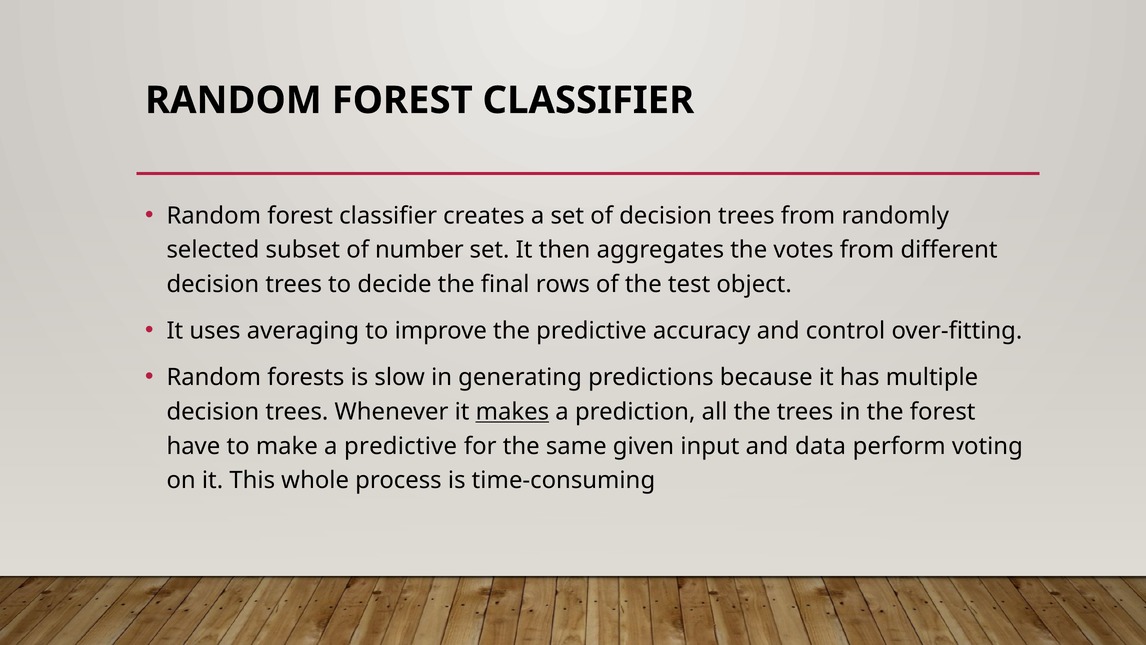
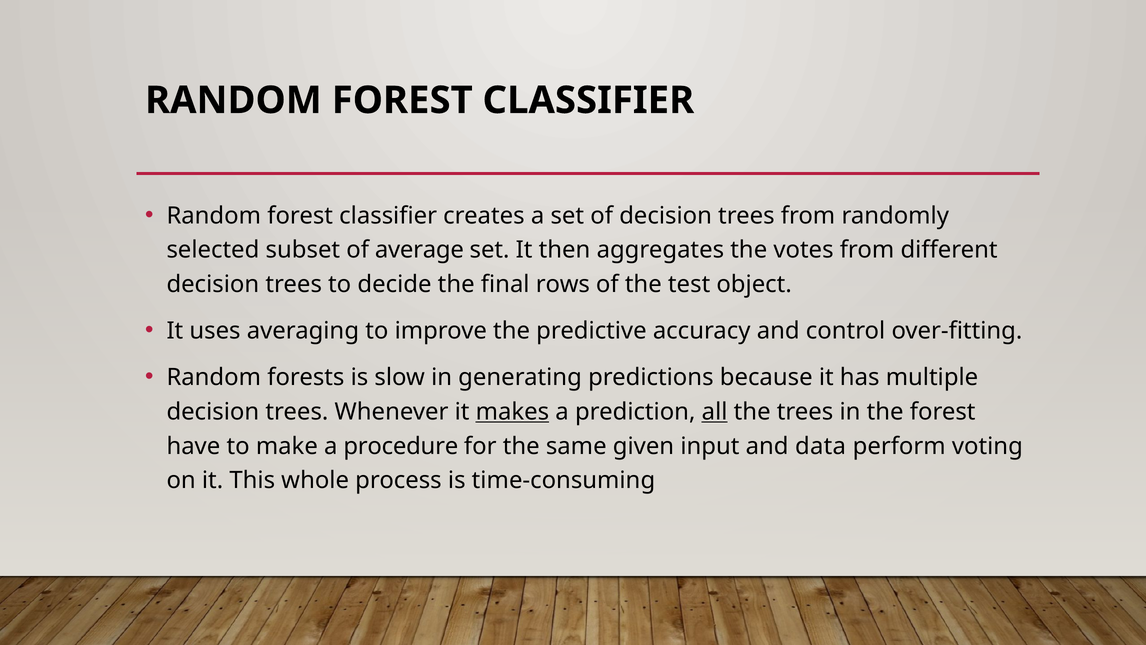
number: number -> average
all underline: none -> present
a predictive: predictive -> procedure
